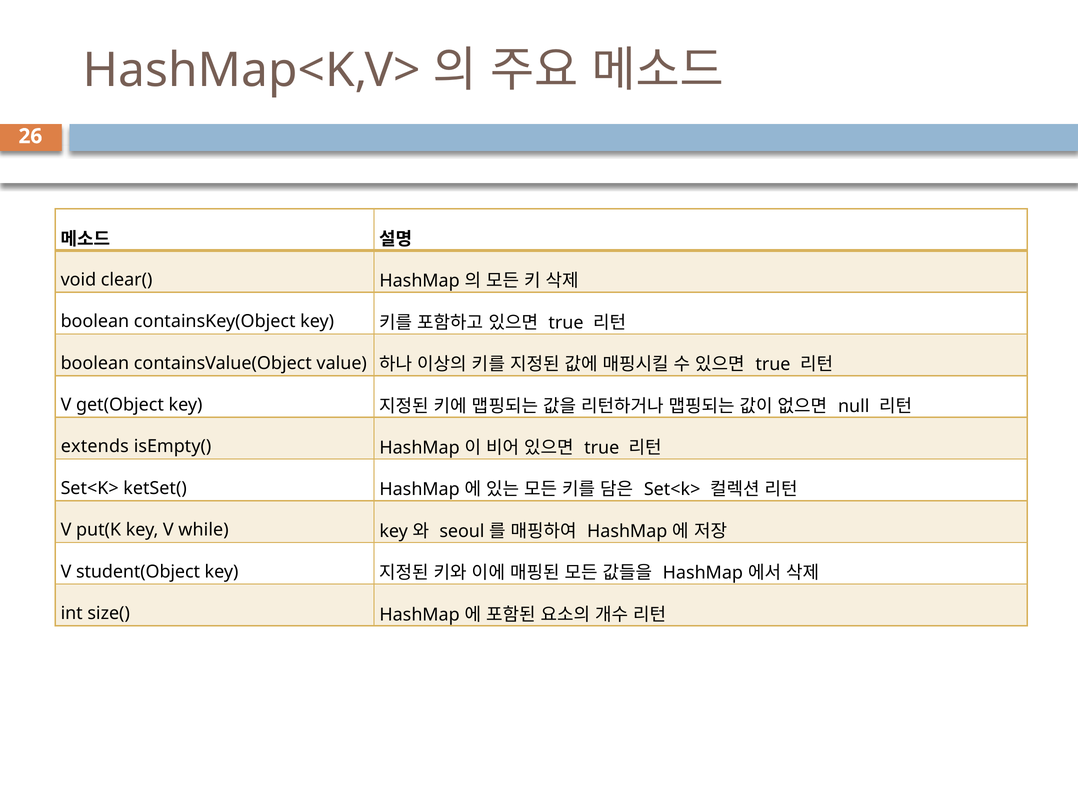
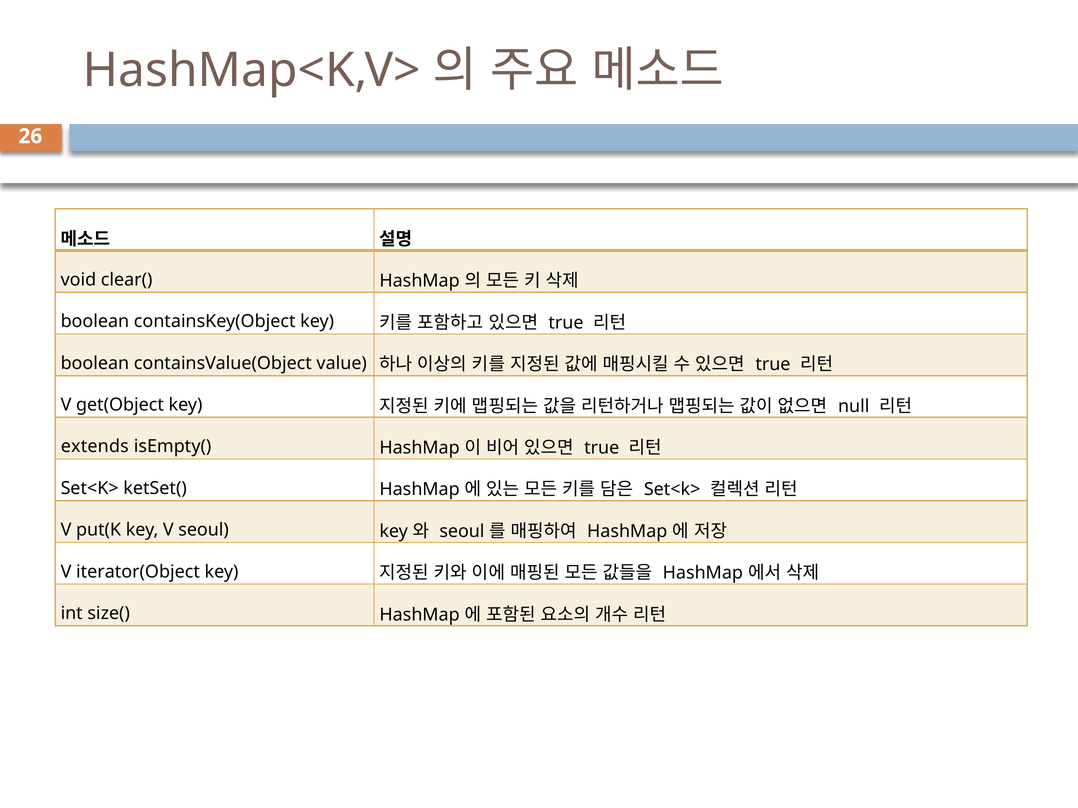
V while: while -> seoul
student(Object: student(Object -> iterator(Object
